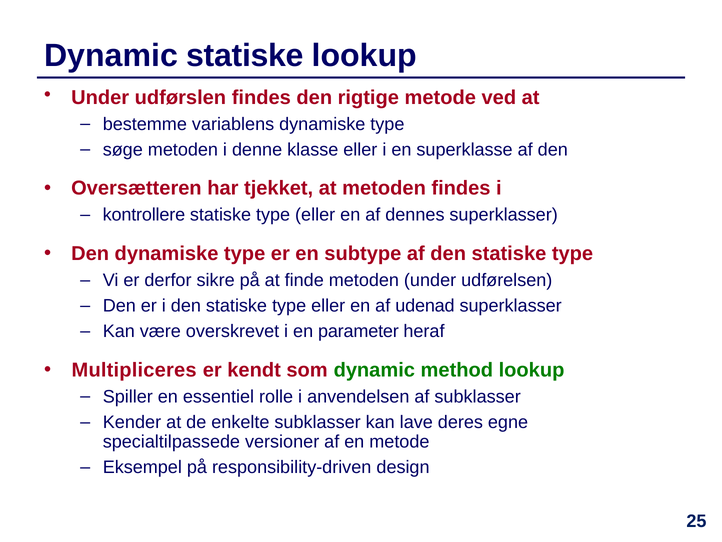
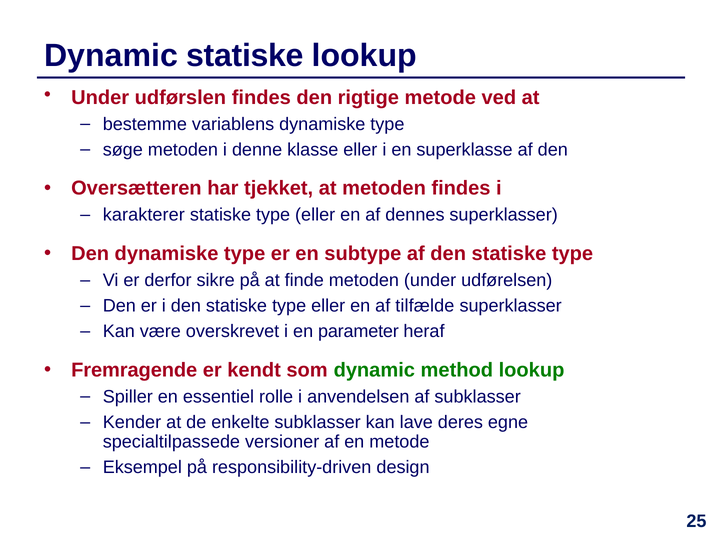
kontrollere: kontrollere -> karakterer
udenad: udenad -> tilfælde
Multipliceres: Multipliceres -> Fremragende
